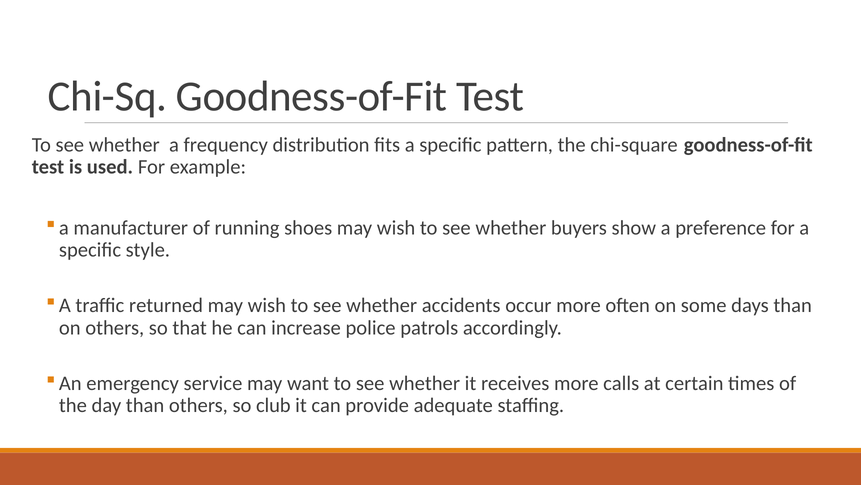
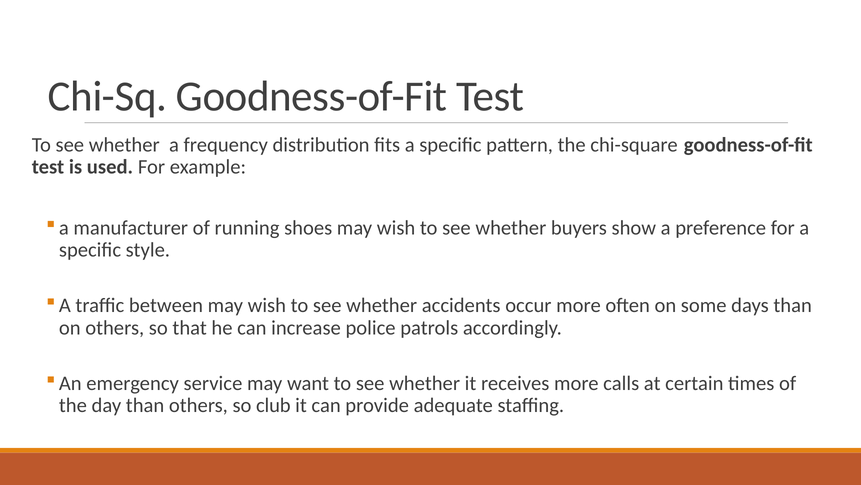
returned: returned -> between
